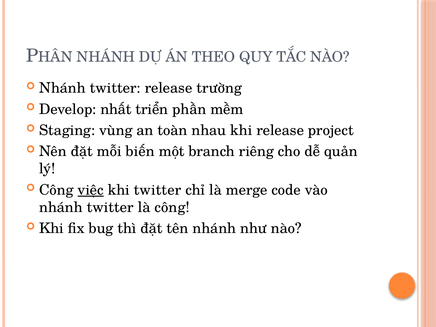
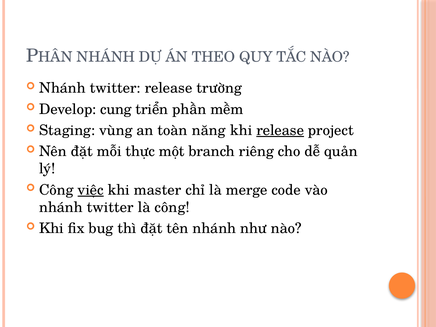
nhất: nhất -> cung
nhau: nhau -> năng
release at (280, 130) underline: none -> present
biến: biến -> thực
khi twitter: twitter -> master
